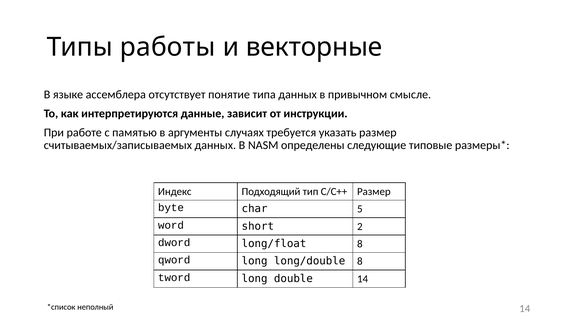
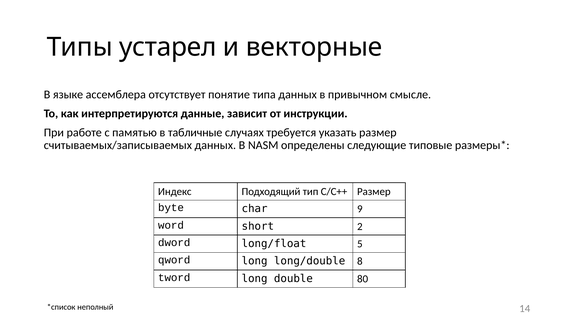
работы: работы -> устарел
аргументы: аргументы -> табличные
5: 5 -> 9
long/float 8: 8 -> 5
double 14: 14 -> 80
